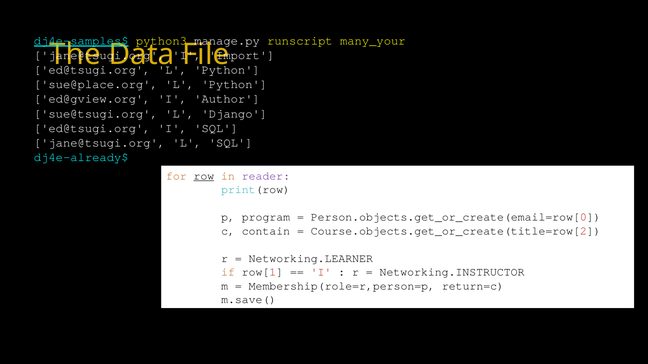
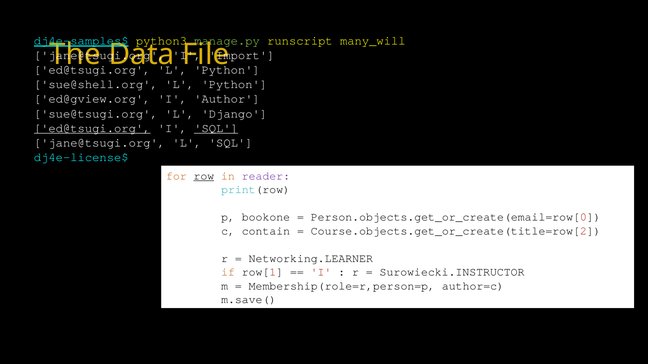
manage.py colour: white -> light green
many_your: many_your -> many_will
sue@place.org: sue@place.org -> sue@shell.org
ed@tsugi.org at (92, 128) underline: none -> present
SQL at (216, 128) underline: none -> present
dj4e-already$: dj4e-already$ -> dj4e-license$
program: program -> bookone
Networking.INSTRUCTOR: Networking.INSTRUCTOR -> Surowiecki.INSTRUCTOR
return=c: return=c -> author=c
